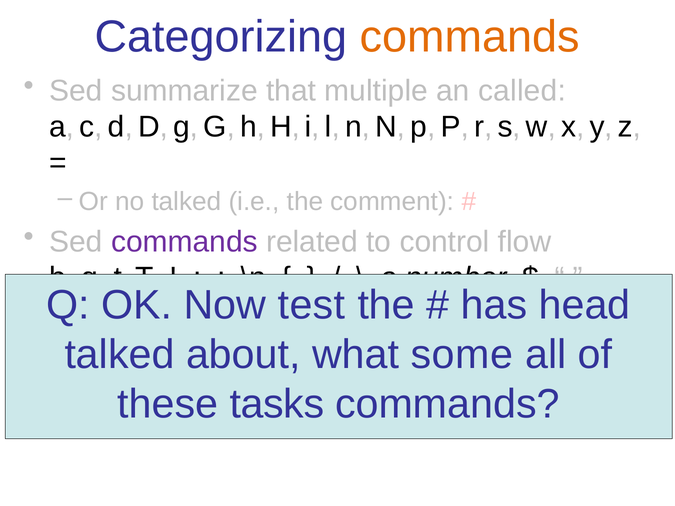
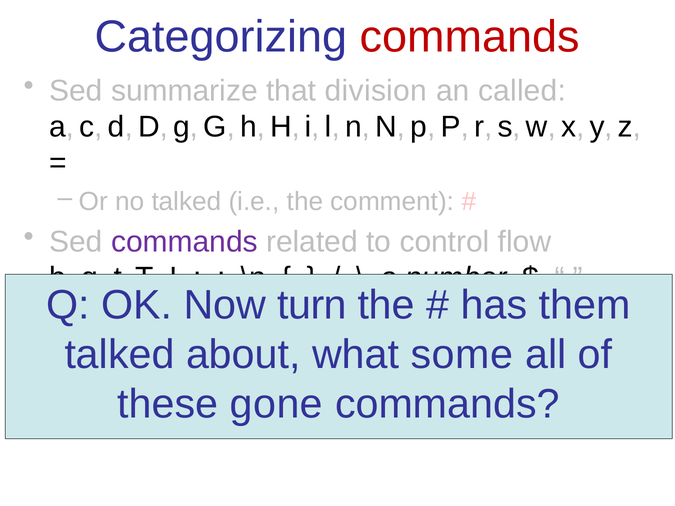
commands at (470, 37) colour: orange -> red
multiple: multiple -> division
test: test -> turn
head: head -> them
tasks: tasks -> gone
